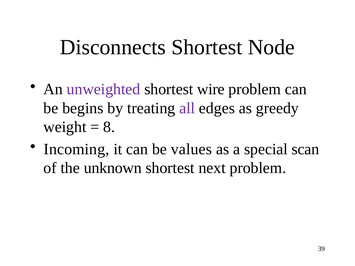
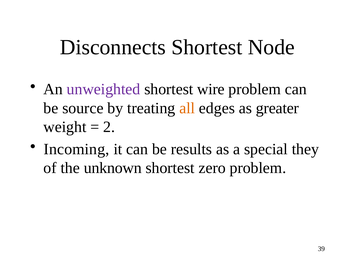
begins: begins -> source
all colour: purple -> orange
greedy: greedy -> greater
8: 8 -> 2
values: values -> results
scan: scan -> they
next: next -> zero
